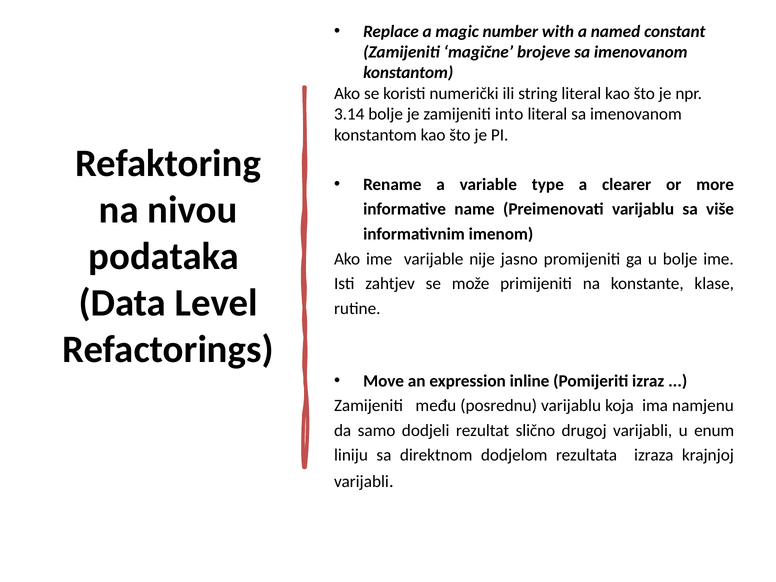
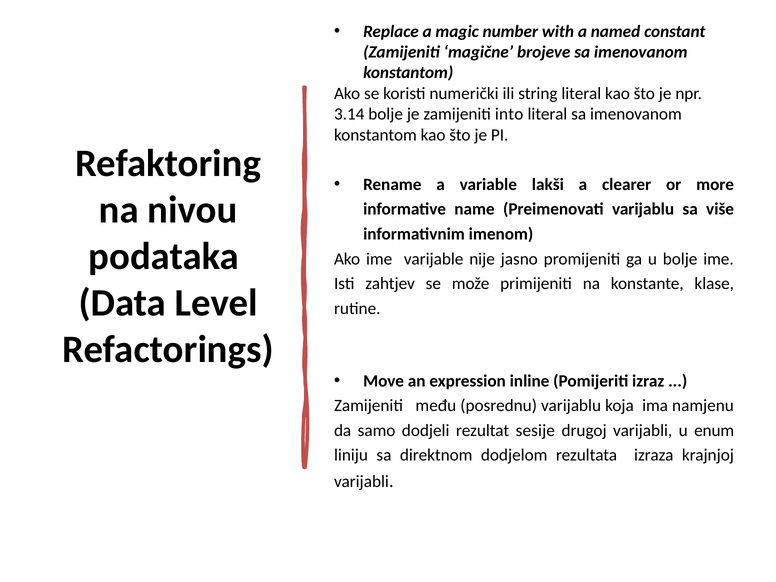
type: type -> lakši
slično: slično -> sesije
